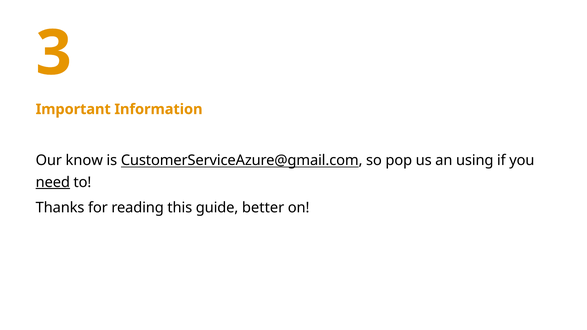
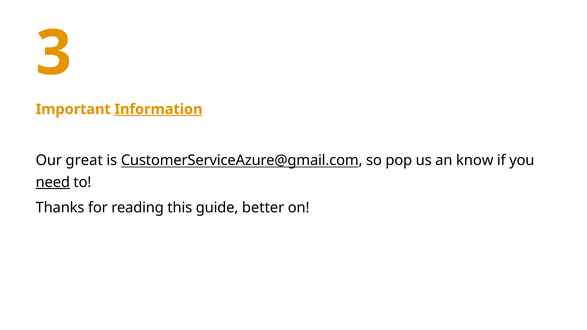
Information underline: none -> present
know: know -> great
using: using -> know
